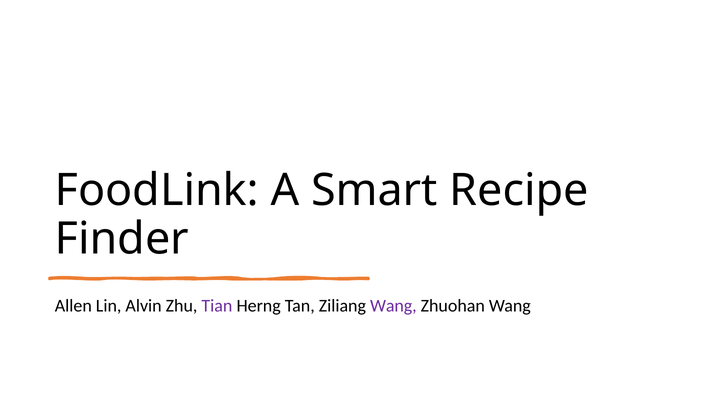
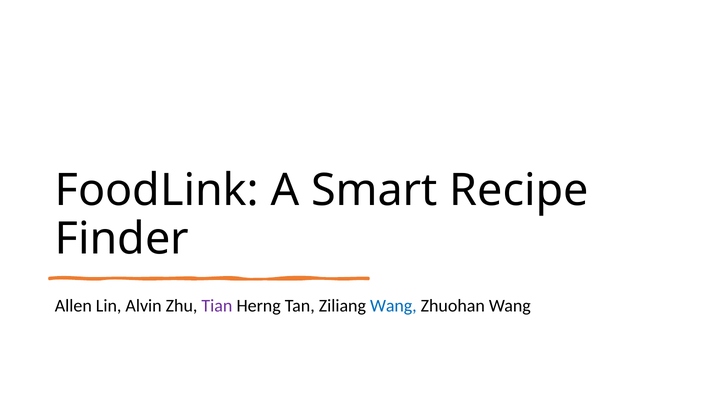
Wang at (393, 306) colour: purple -> blue
